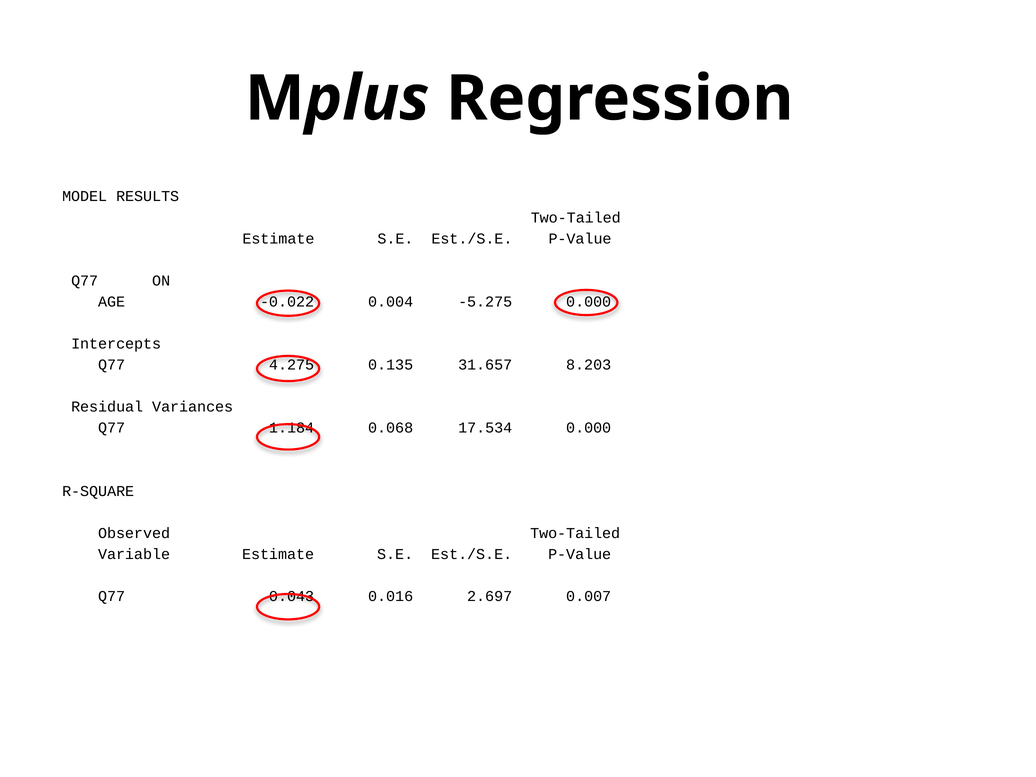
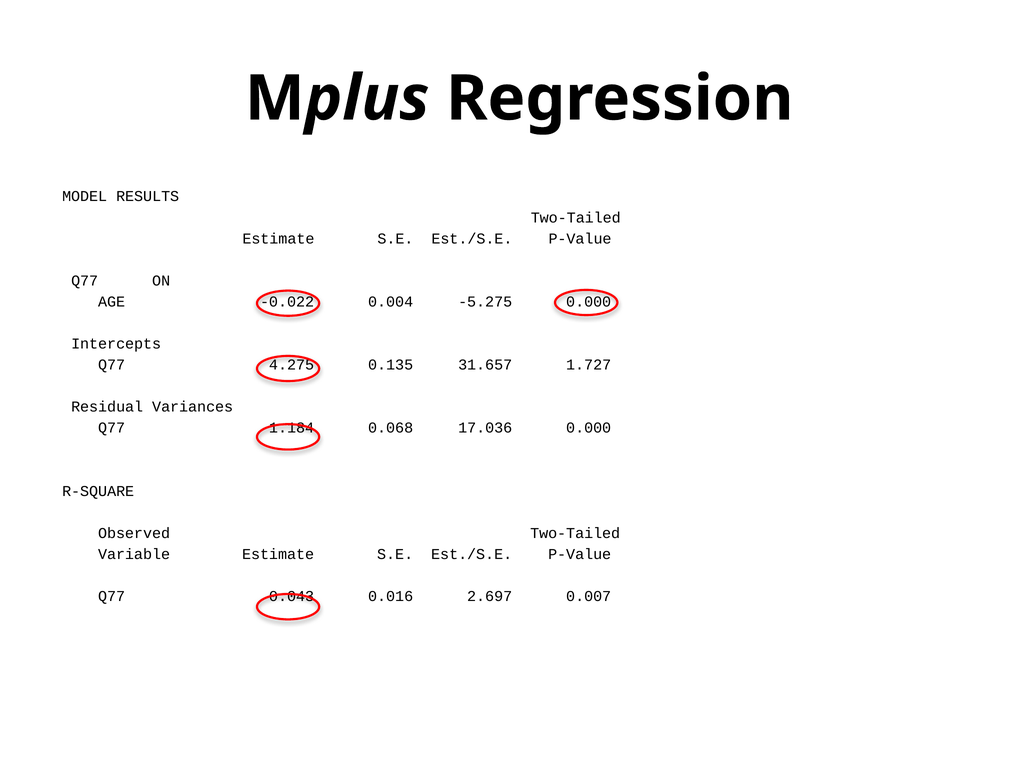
8.203: 8.203 -> 1.727
17.534: 17.534 -> 17.036
